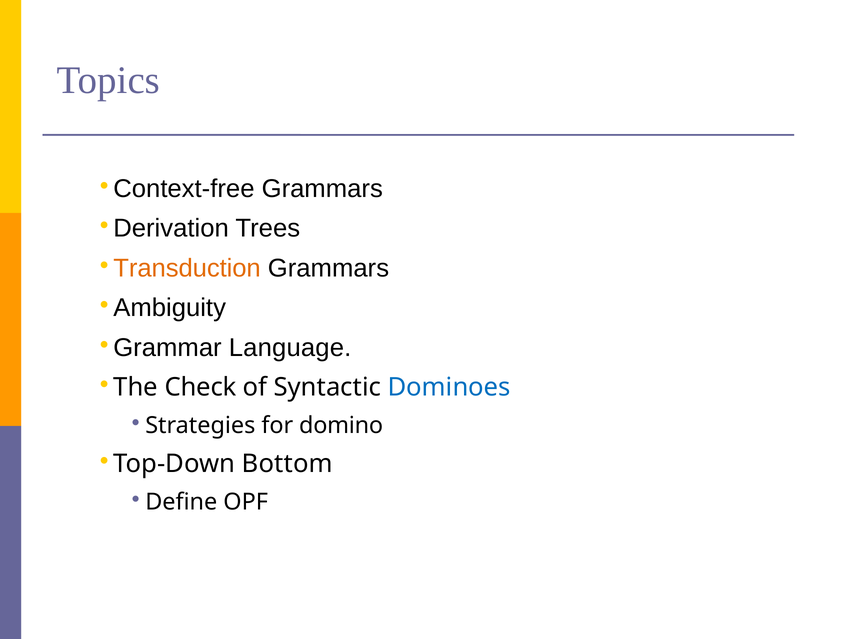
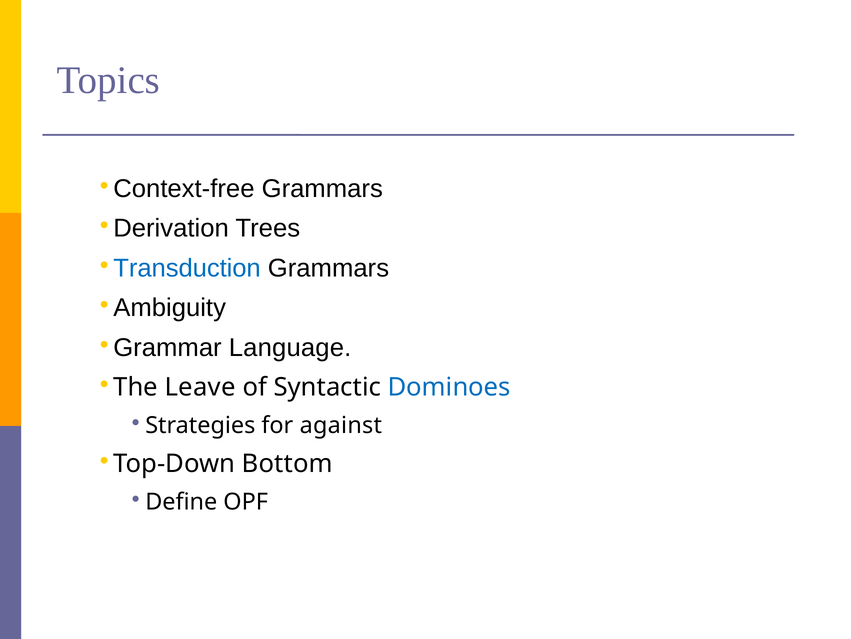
Transduction colour: orange -> blue
Check: Check -> Leave
domino: domino -> against
